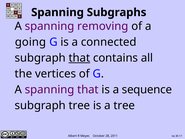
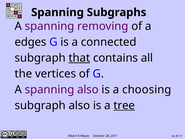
going: going -> edges
spanning that: that -> also
sequence: sequence -> choosing
subgraph tree: tree -> also
tree at (124, 105) underline: none -> present
